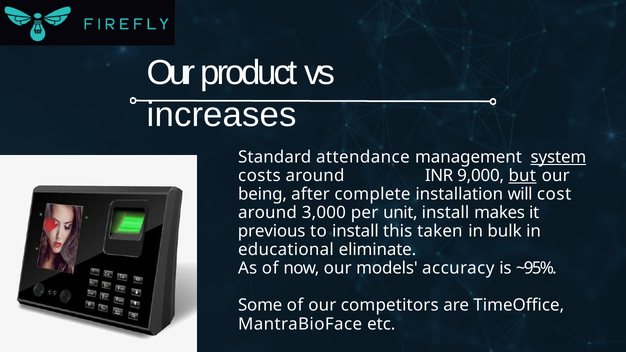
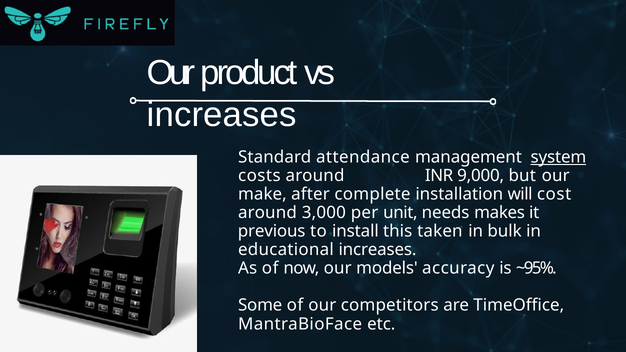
but underline: present -> none
being: being -> make
unit install: install -> needs
educational eliminate: eliminate -> increases
